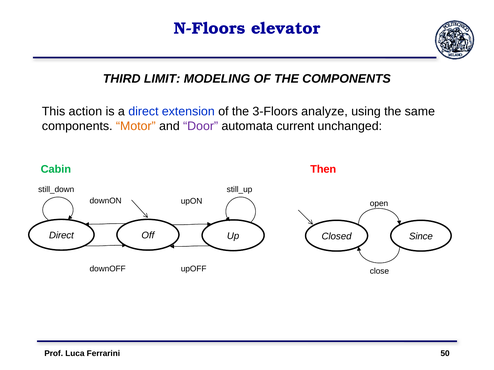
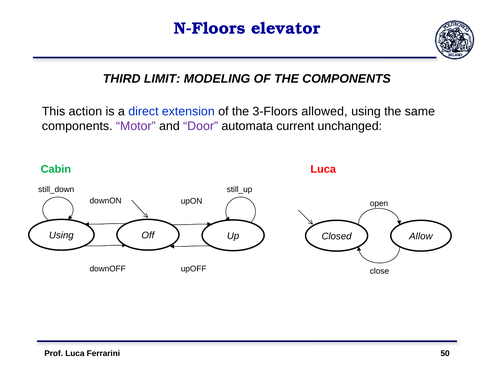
analyze: analyze -> allowed
Motor colour: orange -> purple
Then at (323, 170): Then -> Luca
Direct at (61, 236): Direct -> Using
Since: Since -> Allow
